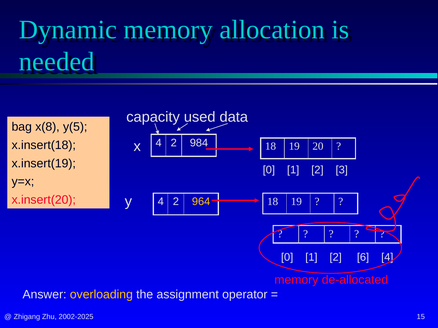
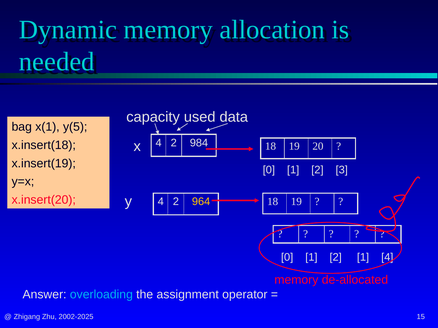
x(8: x(8 -> x(1
2 6: 6 -> 1
overloading colour: yellow -> light blue
